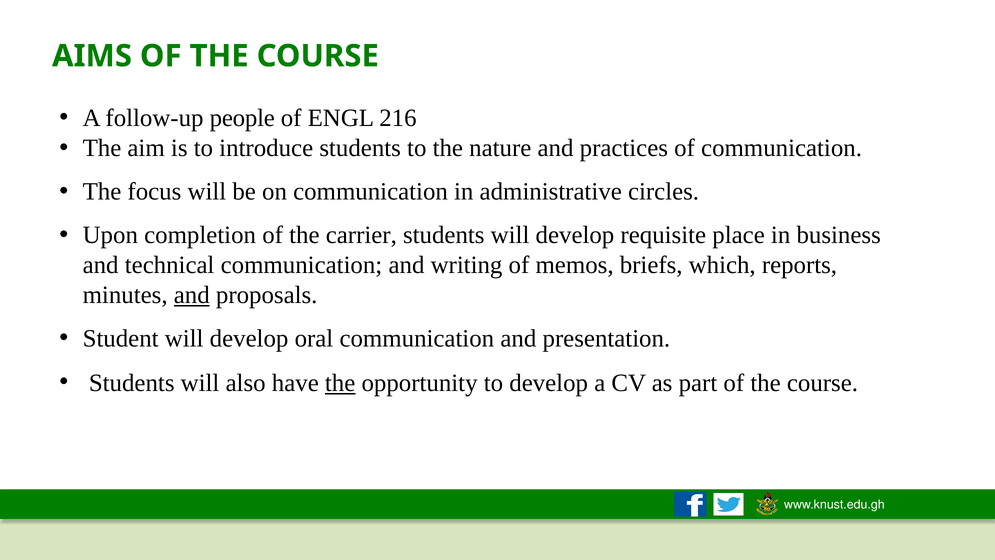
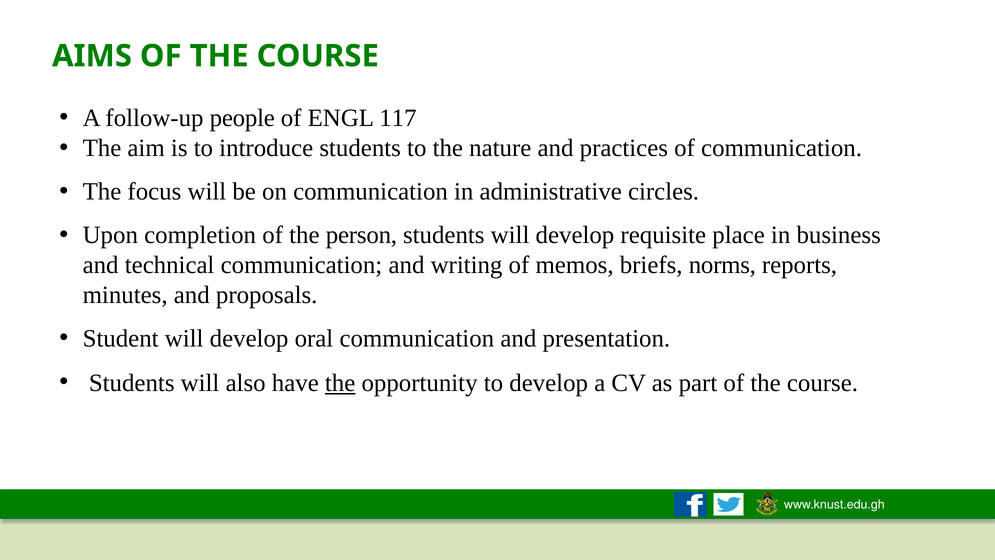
216: 216 -> 117
carrier: carrier -> person
which: which -> norms
and at (192, 295) underline: present -> none
